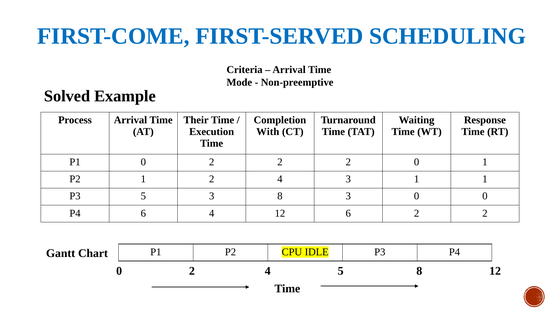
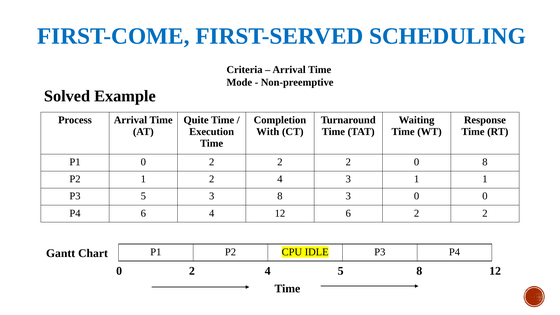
Their: Their -> Quite
0 1: 1 -> 8
